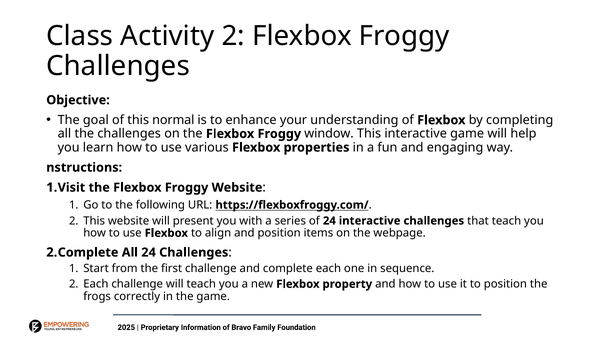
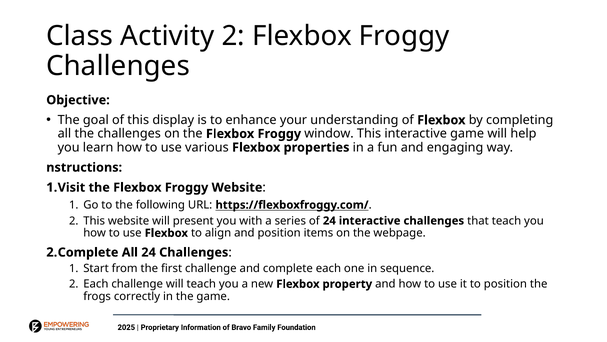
normal: normal -> display
